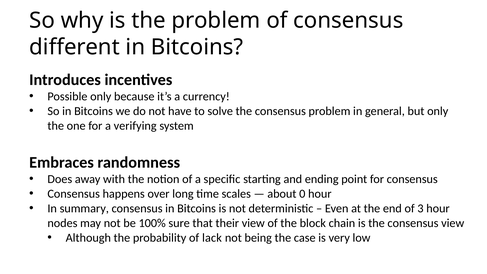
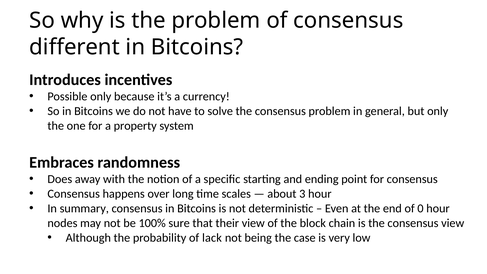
verifying: verifying -> property
0: 0 -> 3
3: 3 -> 0
